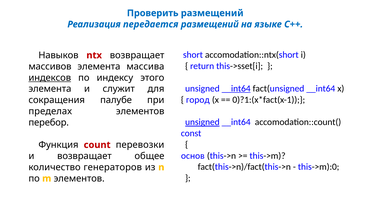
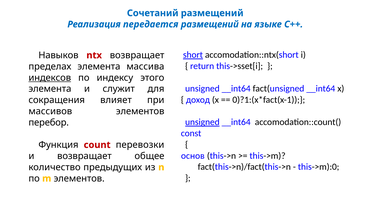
Проверить: Проверить -> Сочетаний
short underline: none -> present
массивов: массивов -> пределах
__int64 at (236, 89) underline: present -> none
город: город -> доход
палубе: палубе -> влияет
пределах: пределах -> массивов
генераторов: генераторов -> предыдущих
